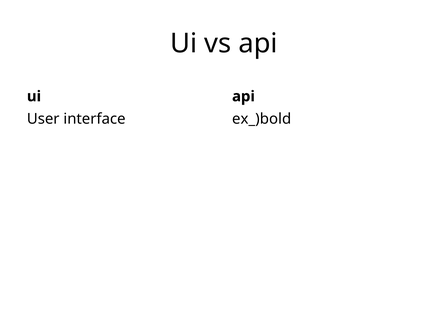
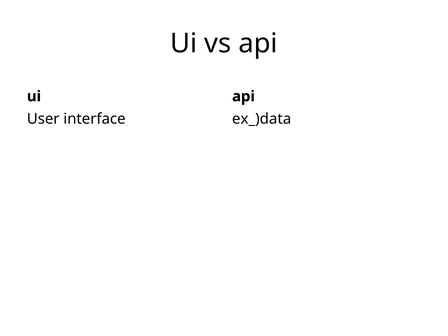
ex_)bold: ex_)bold -> ex_)data
